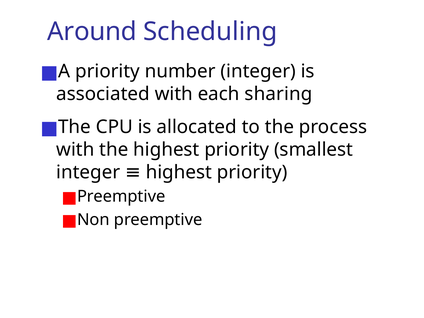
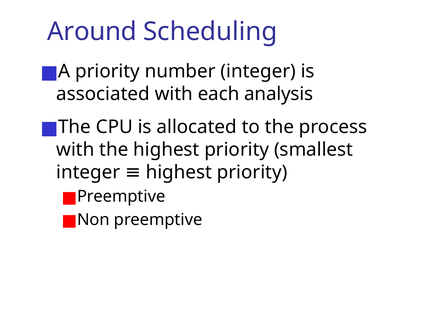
sharing: sharing -> analysis
